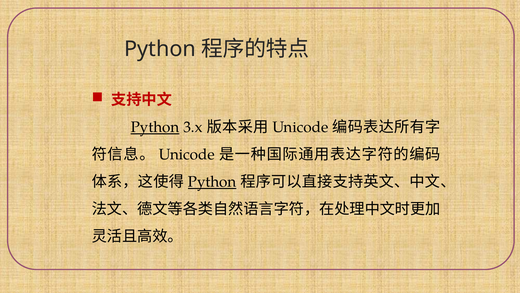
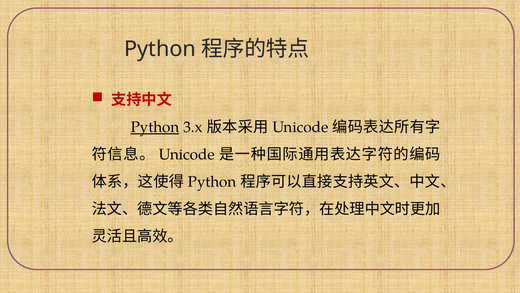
Python at (212, 182) underline: present -> none
